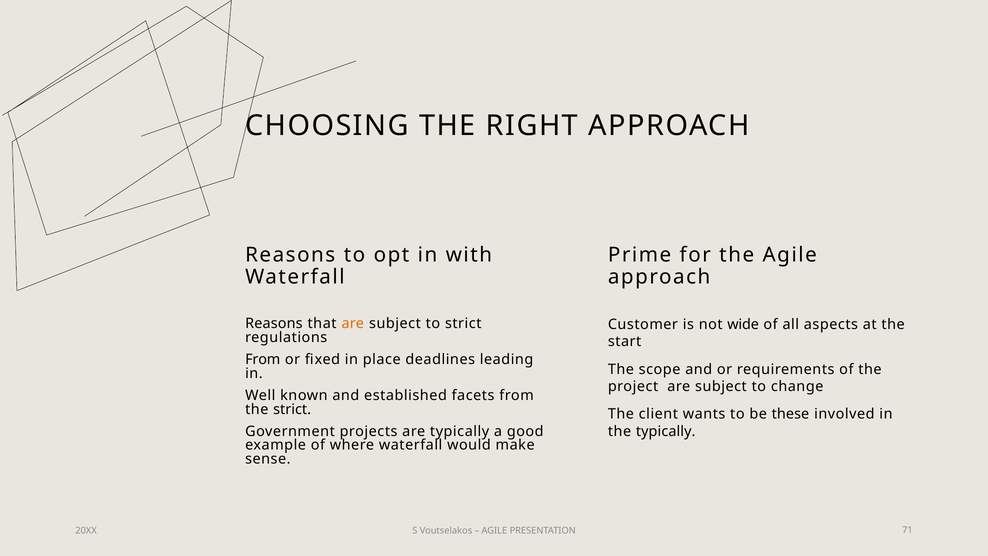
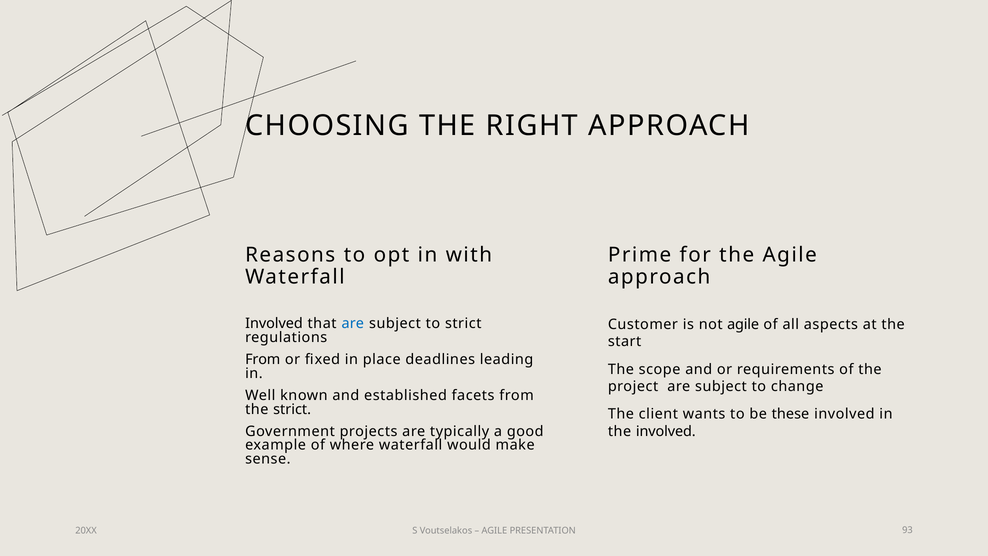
Reasons at (274, 324): Reasons -> Involved
are at (353, 324) colour: orange -> blue
not wide: wide -> agile
the typically: typically -> involved
71: 71 -> 93
